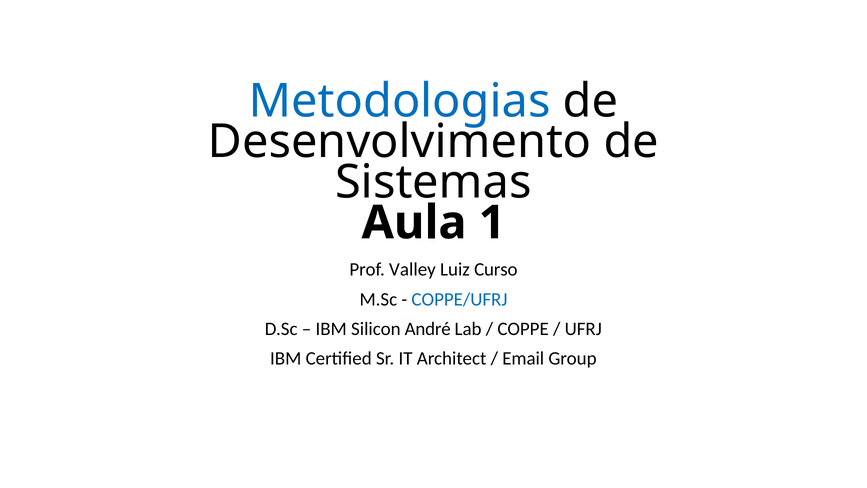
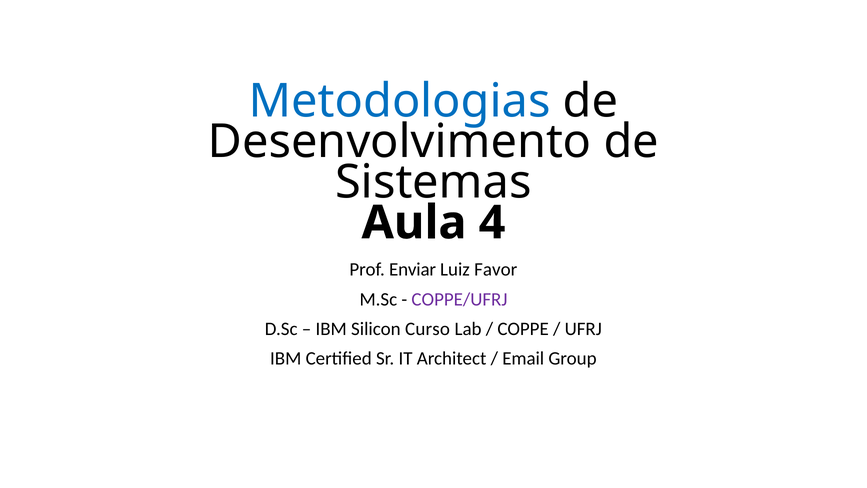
1: 1 -> 4
Valley: Valley -> Enviar
Curso: Curso -> Favor
COPPE/UFRJ colour: blue -> purple
André: André -> Curso
